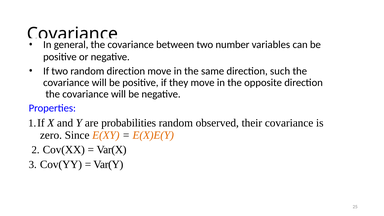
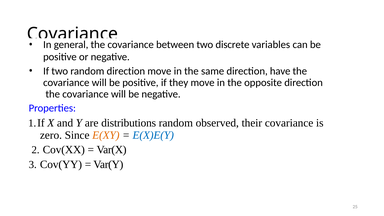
number: number -> discrete
such: such -> have
probabilities: probabilities -> distributions
E(X)E(Y colour: orange -> blue
